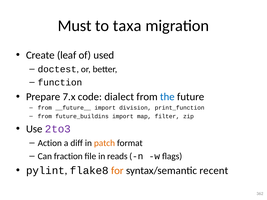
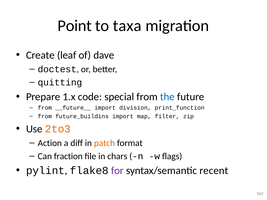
Must: Must -> Point
used: used -> dave
function: function -> quitting
7.x: 7.x -> 1.x
dialect: dialect -> special
2to3 colour: purple -> orange
reads: reads -> chars
for colour: orange -> purple
